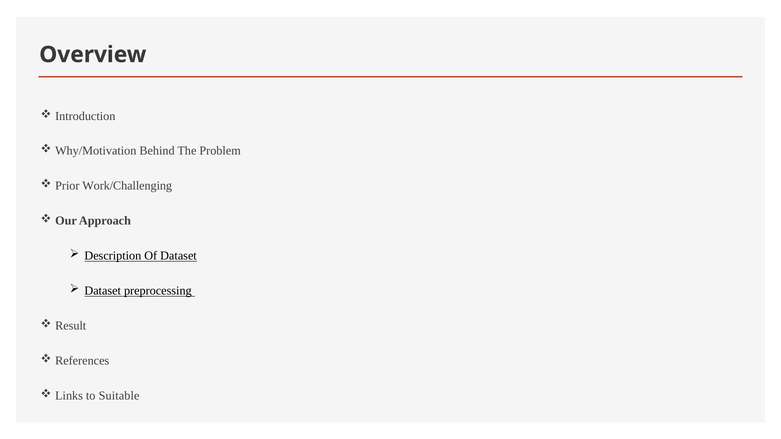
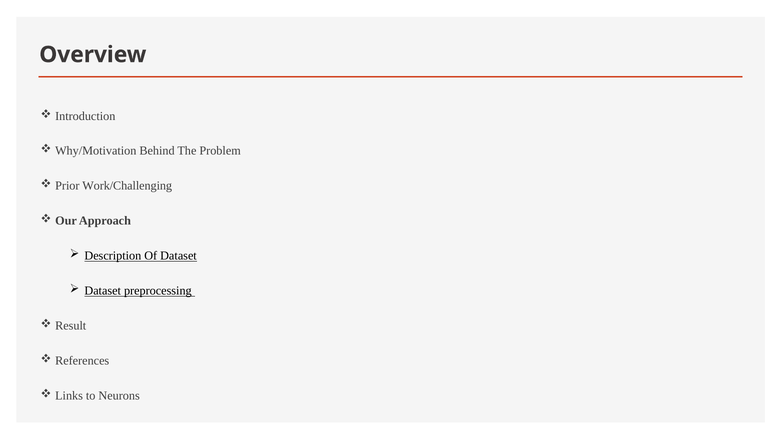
Suitable: Suitable -> Neurons
